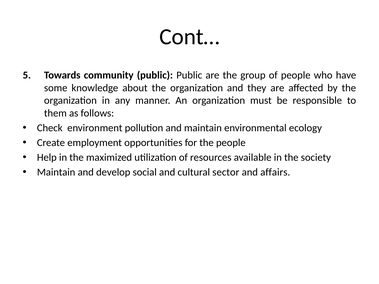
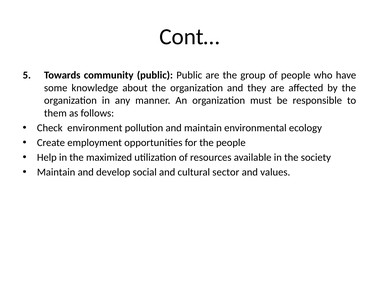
affairs: affairs -> values
